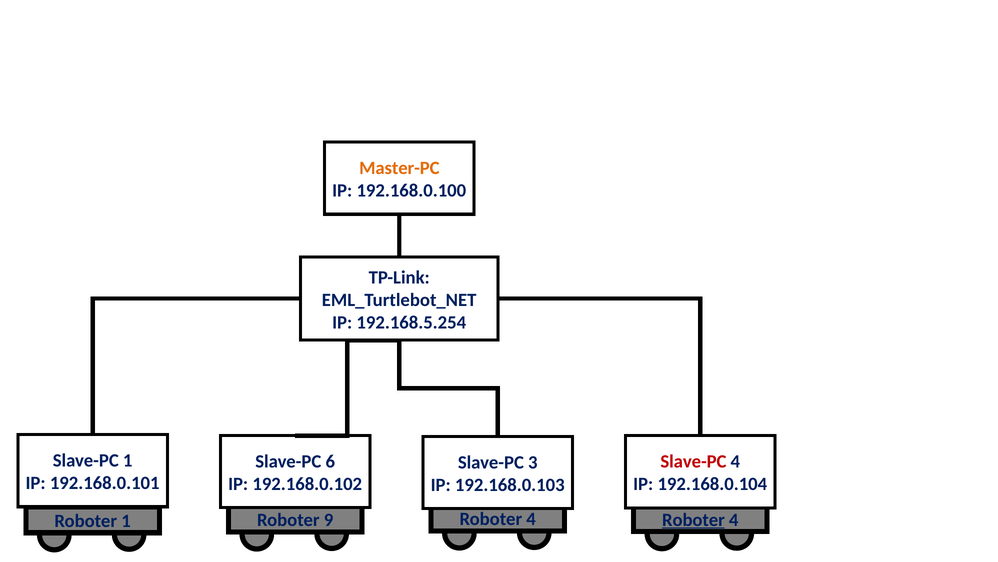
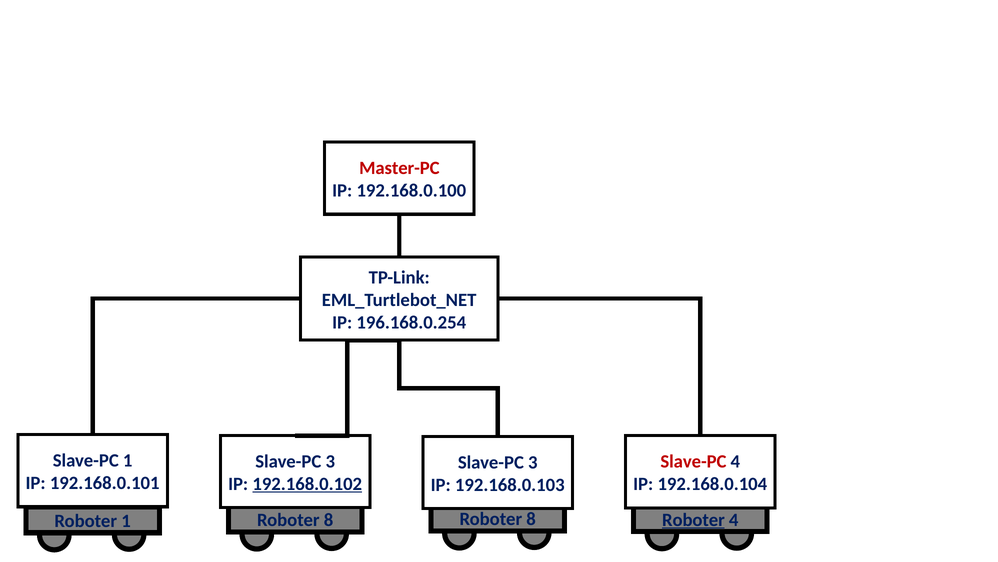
Master-PC colour: orange -> red
192.168.5.254: 192.168.5.254 -> 196.168.0.254
6 at (330, 461): 6 -> 3
192.168.0.102 underline: none -> present
4 at (531, 519): 4 -> 8
9 at (329, 520): 9 -> 8
